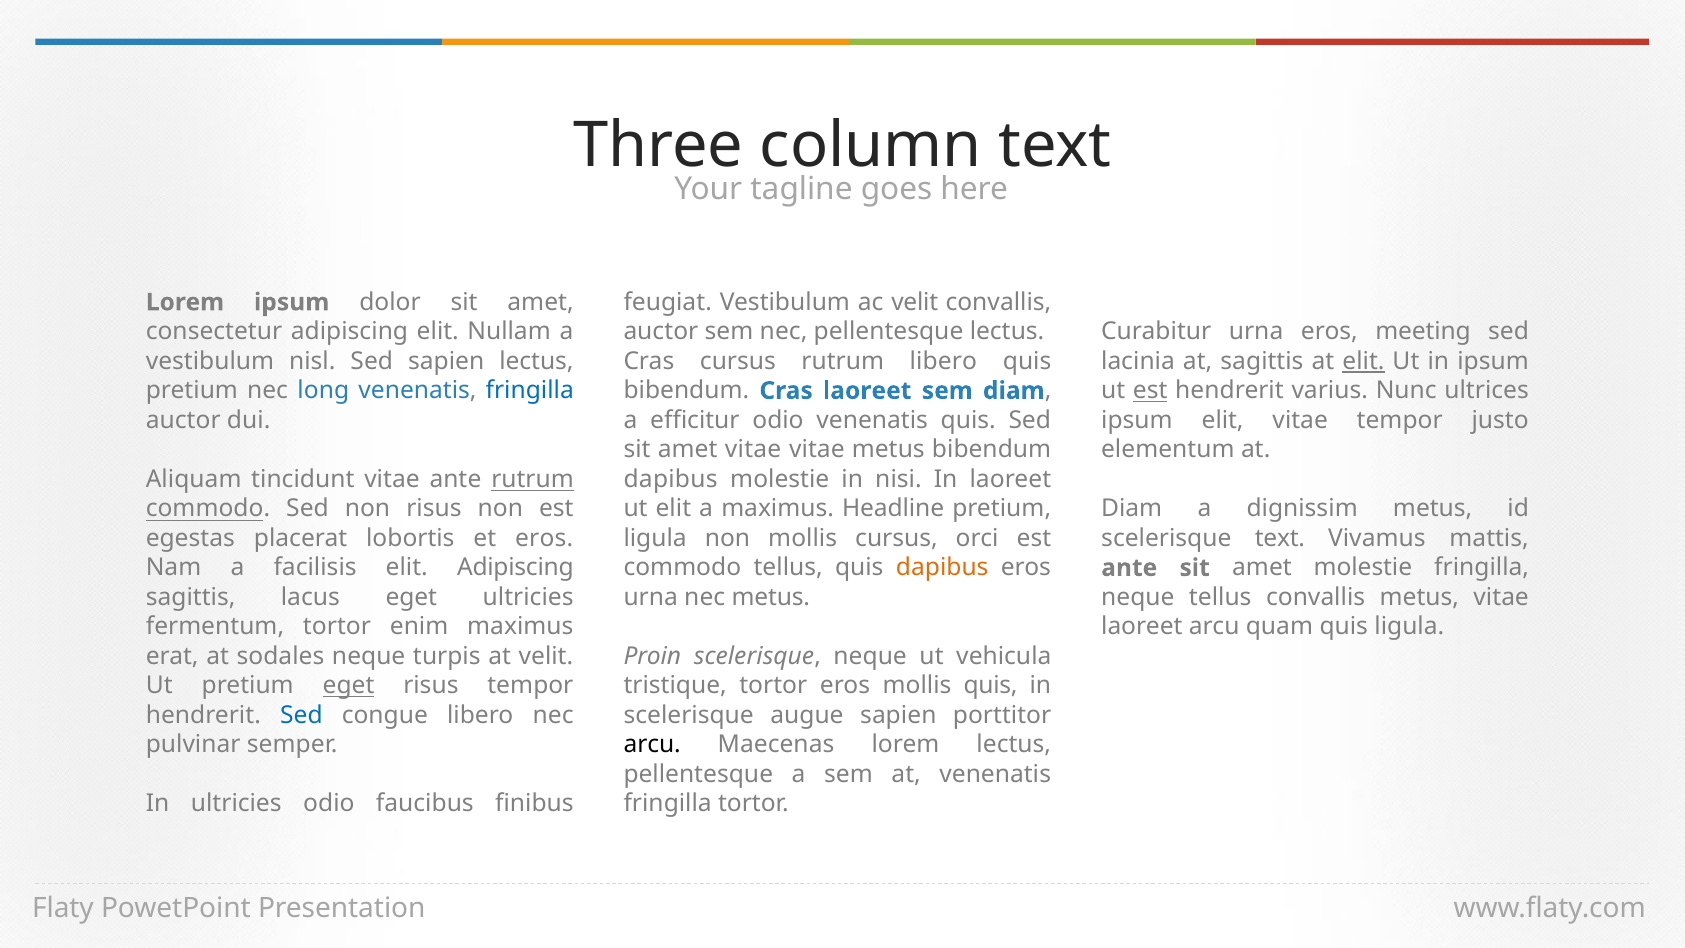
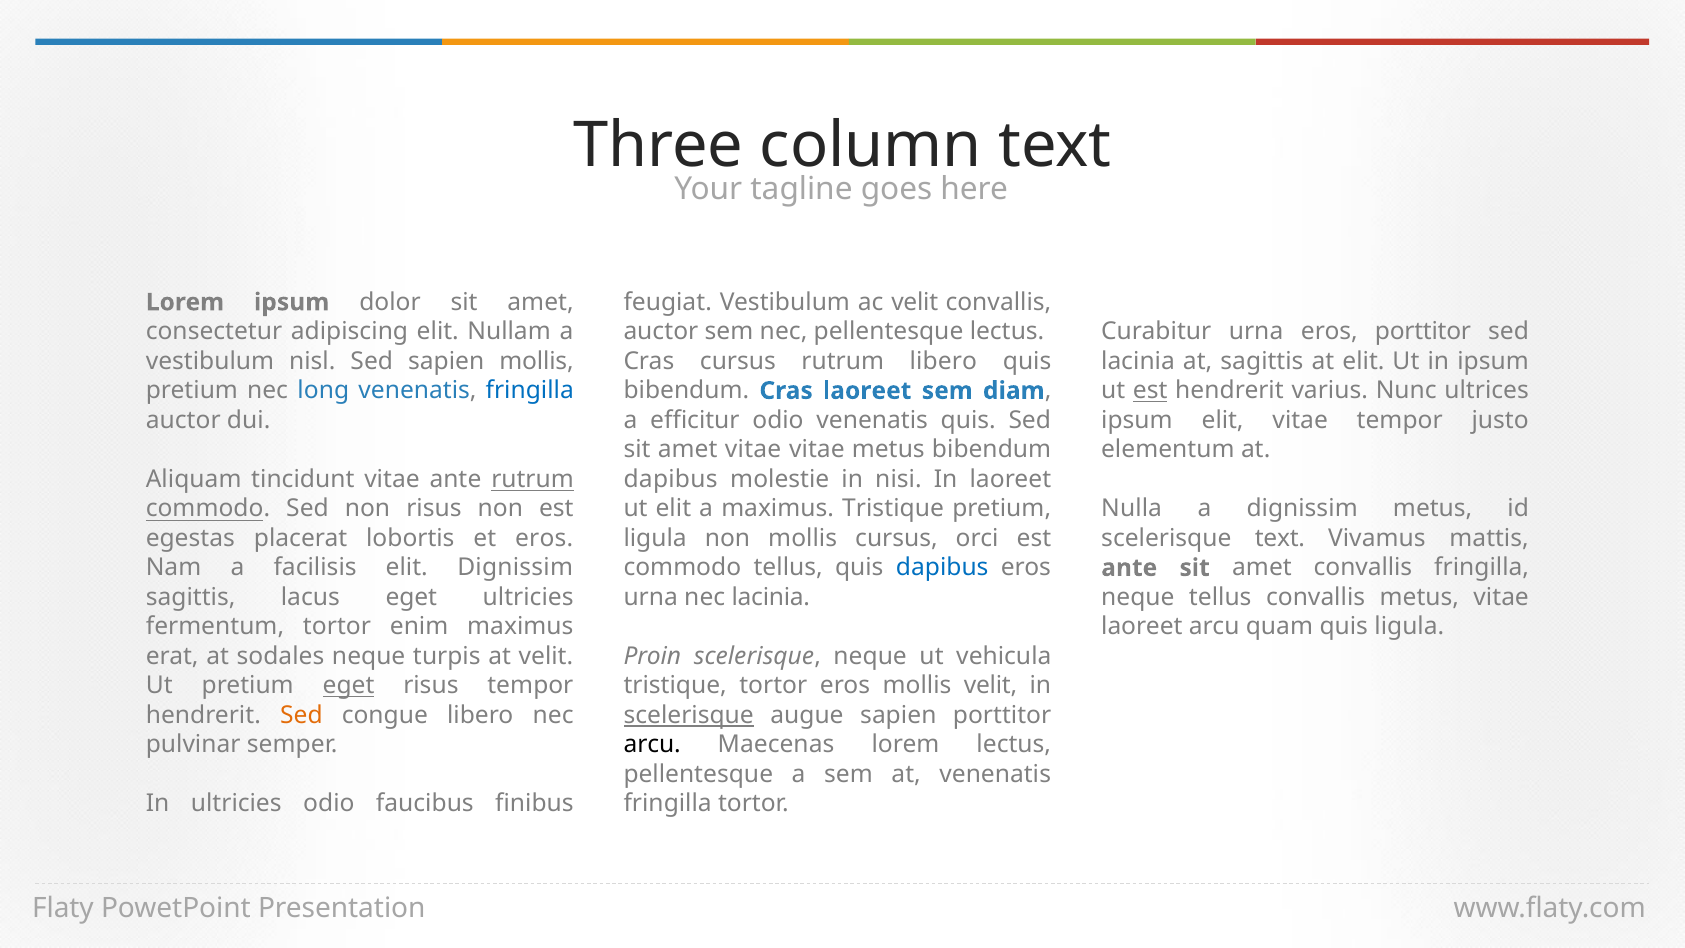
eros meeting: meeting -> porttitor
sapien lectus: lectus -> mollis
elit at (1363, 361) underline: present -> none
maximus Headline: Headline -> Tristique
Diam at (1132, 509): Diam -> Nulla
elit Adipiscing: Adipiscing -> Dignissim
dapibus at (942, 568) colour: orange -> blue
amet molestie: molestie -> convallis
nec metus: metus -> lacinia
mollis quis: quis -> velit
Sed at (301, 715) colour: blue -> orange
scelerisque at (689, 715) underline: none -> present
